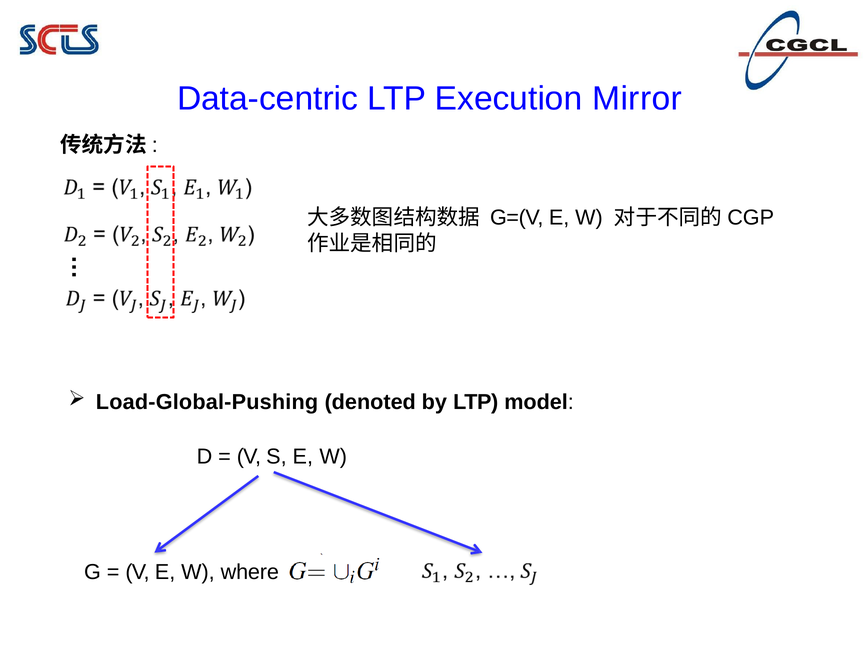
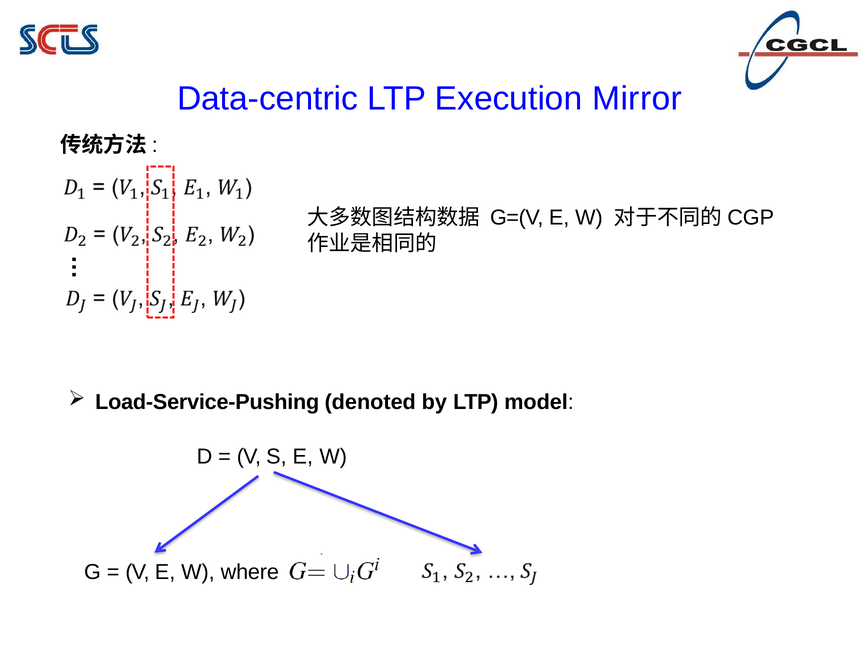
Load-Global-Pushing: Load-Global-Pushing -> Load-Service-Pushing
